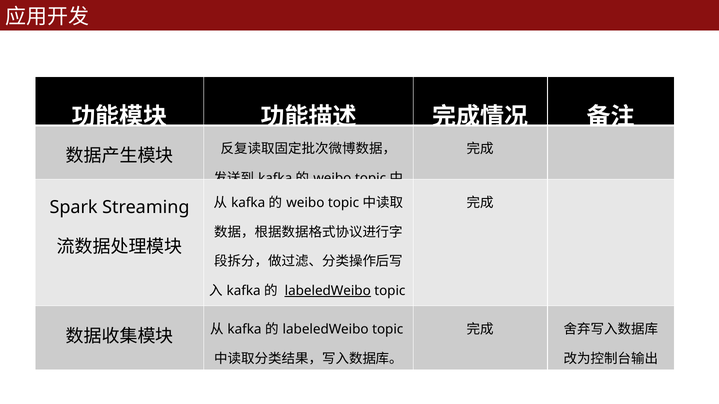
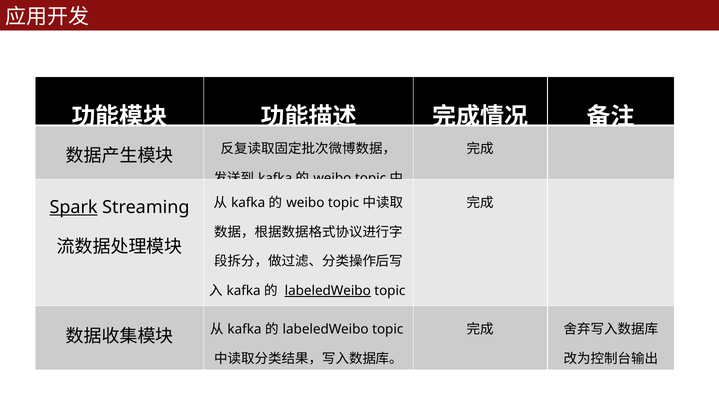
Spark underline: none -> present
